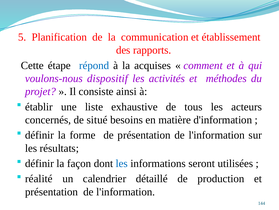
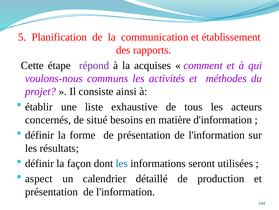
répond colour: blue -> purple
dispositif: dispositif -> communs
réalité: réalité -> aspect
